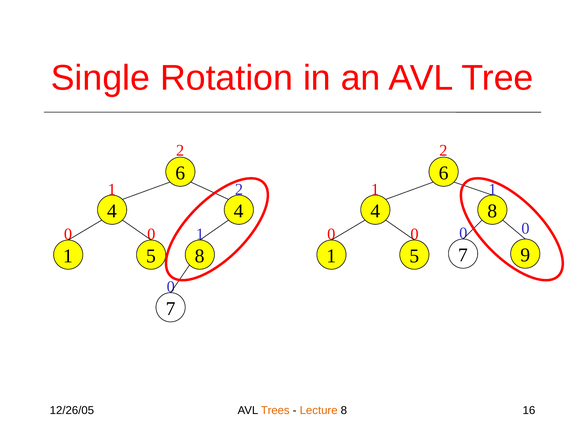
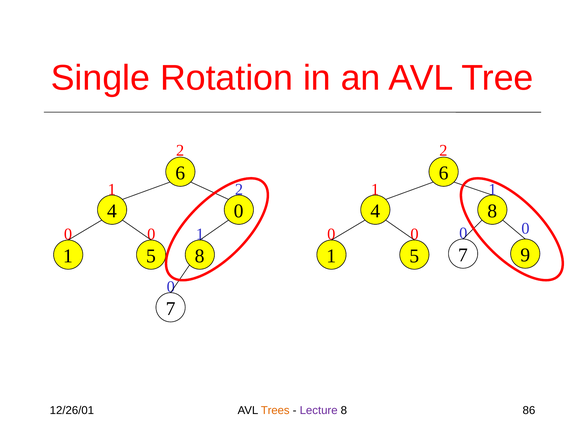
4 4: 4 -> 0
12/26/05: 12/26/05 -> 12/26/01
Lecture colour: orange -> purple
16: 16 -> 86
